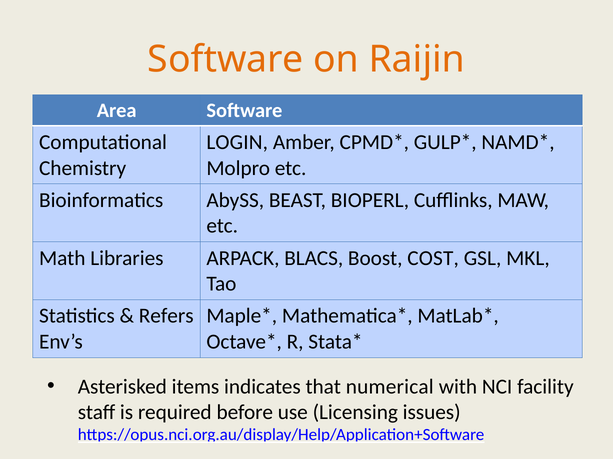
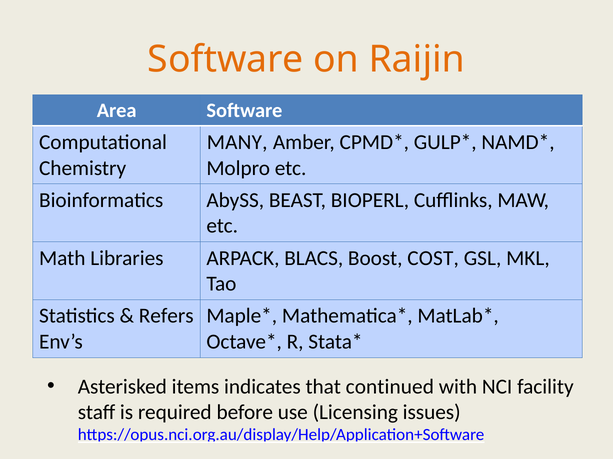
LOGIN: LOGIN -> MANY
numerical: numerical -> continued
